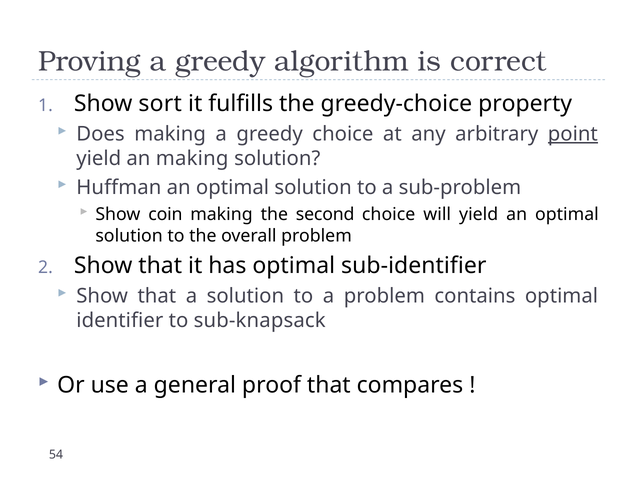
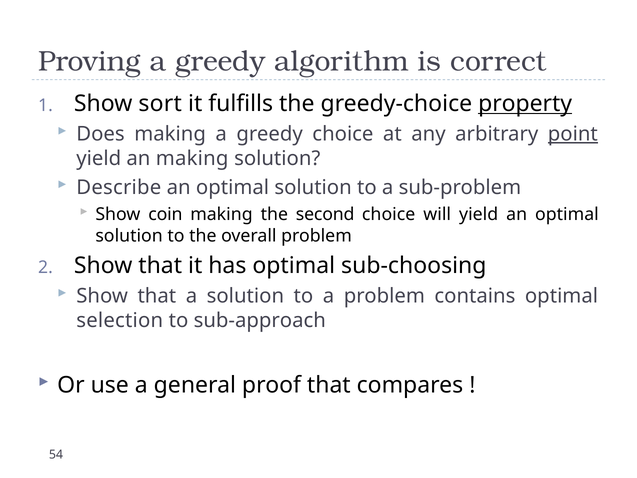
property underline: none -> present
Huffman: Huffman -> Describe
sub-identifier: sub-identifier -> sub-choosing
identifier: identifier -> selection
sub-knapsack: sub-knapsack -> sub-approach
